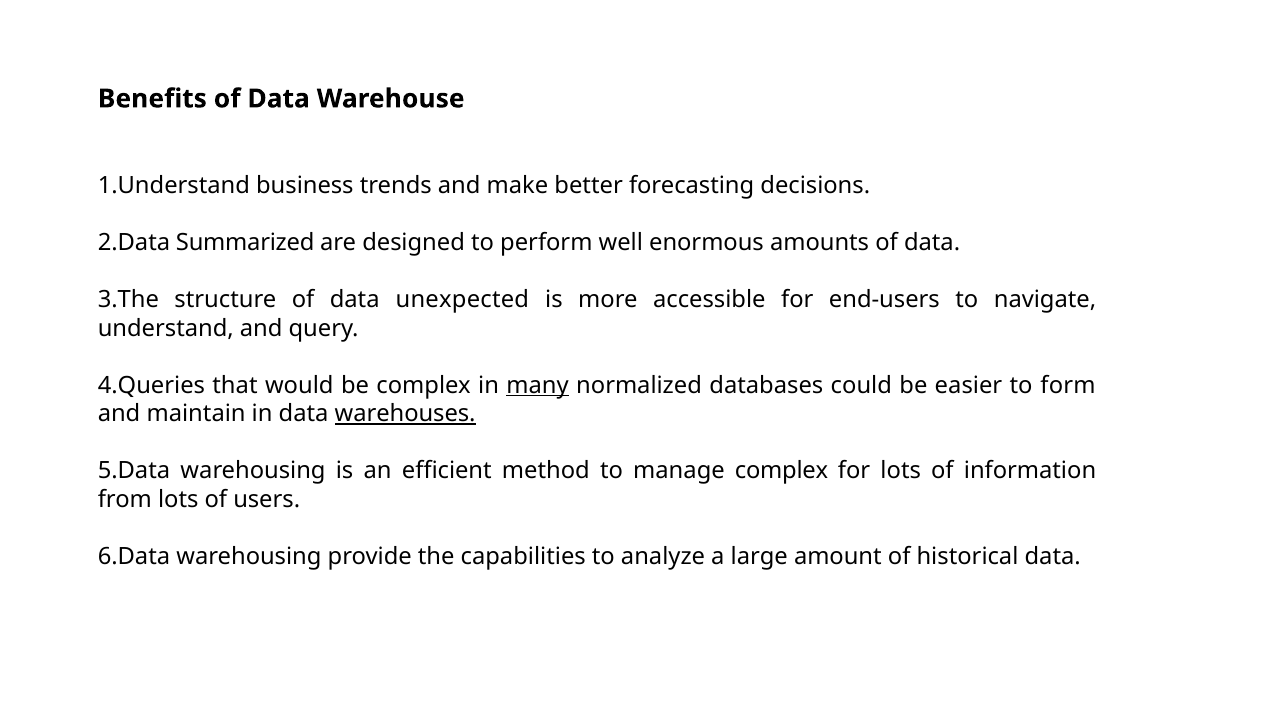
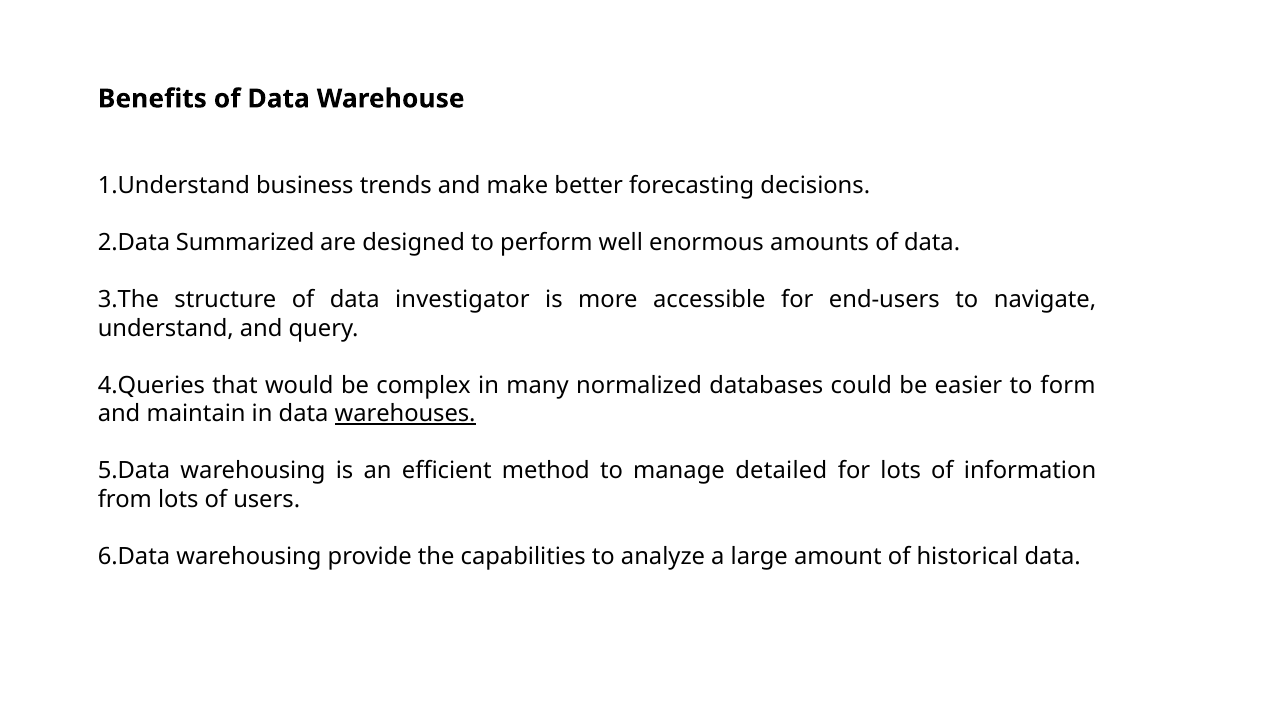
unexpected: unexpected -> investigator
many underline: present -> none
manage complex: complex -> detailed
